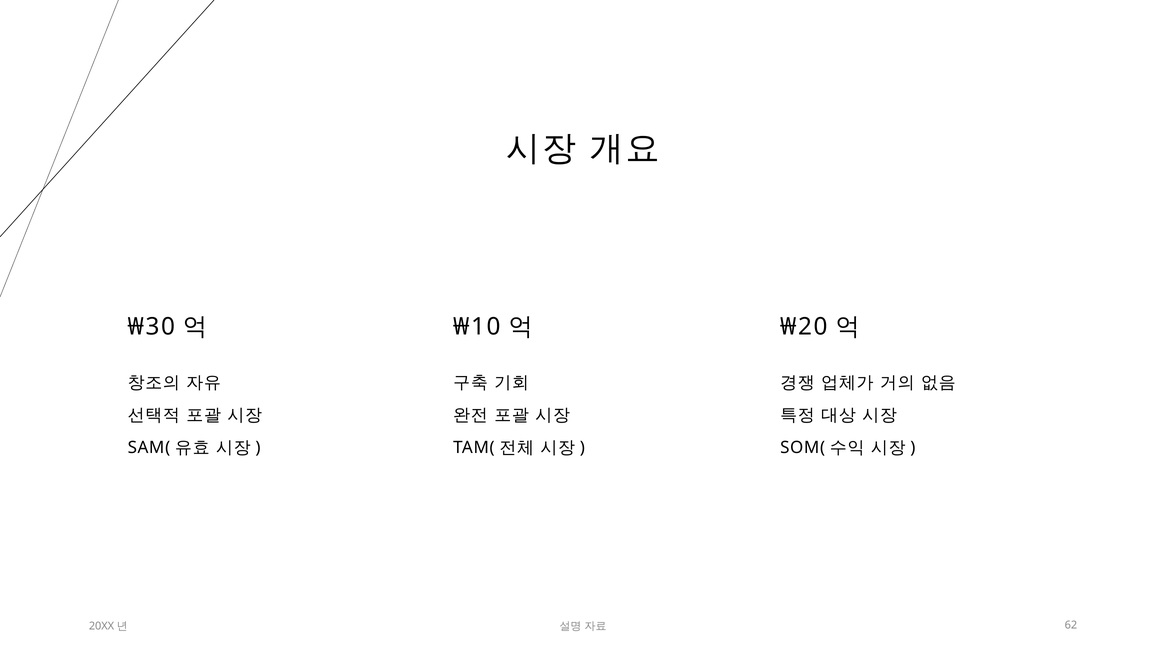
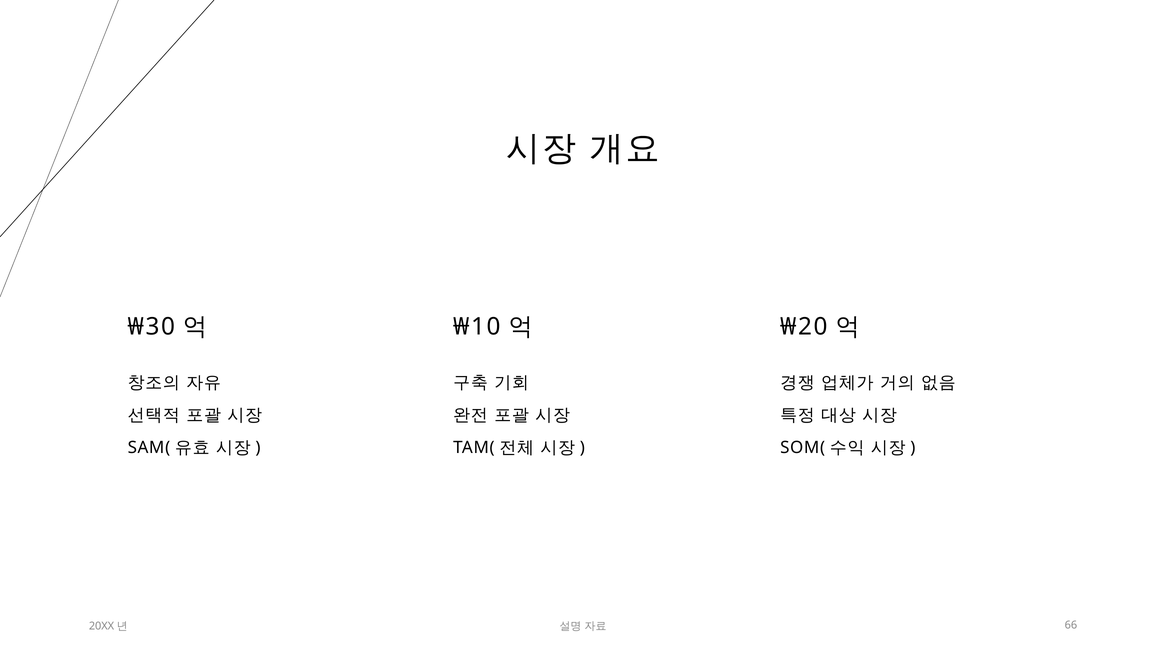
62: 62 -> 66
